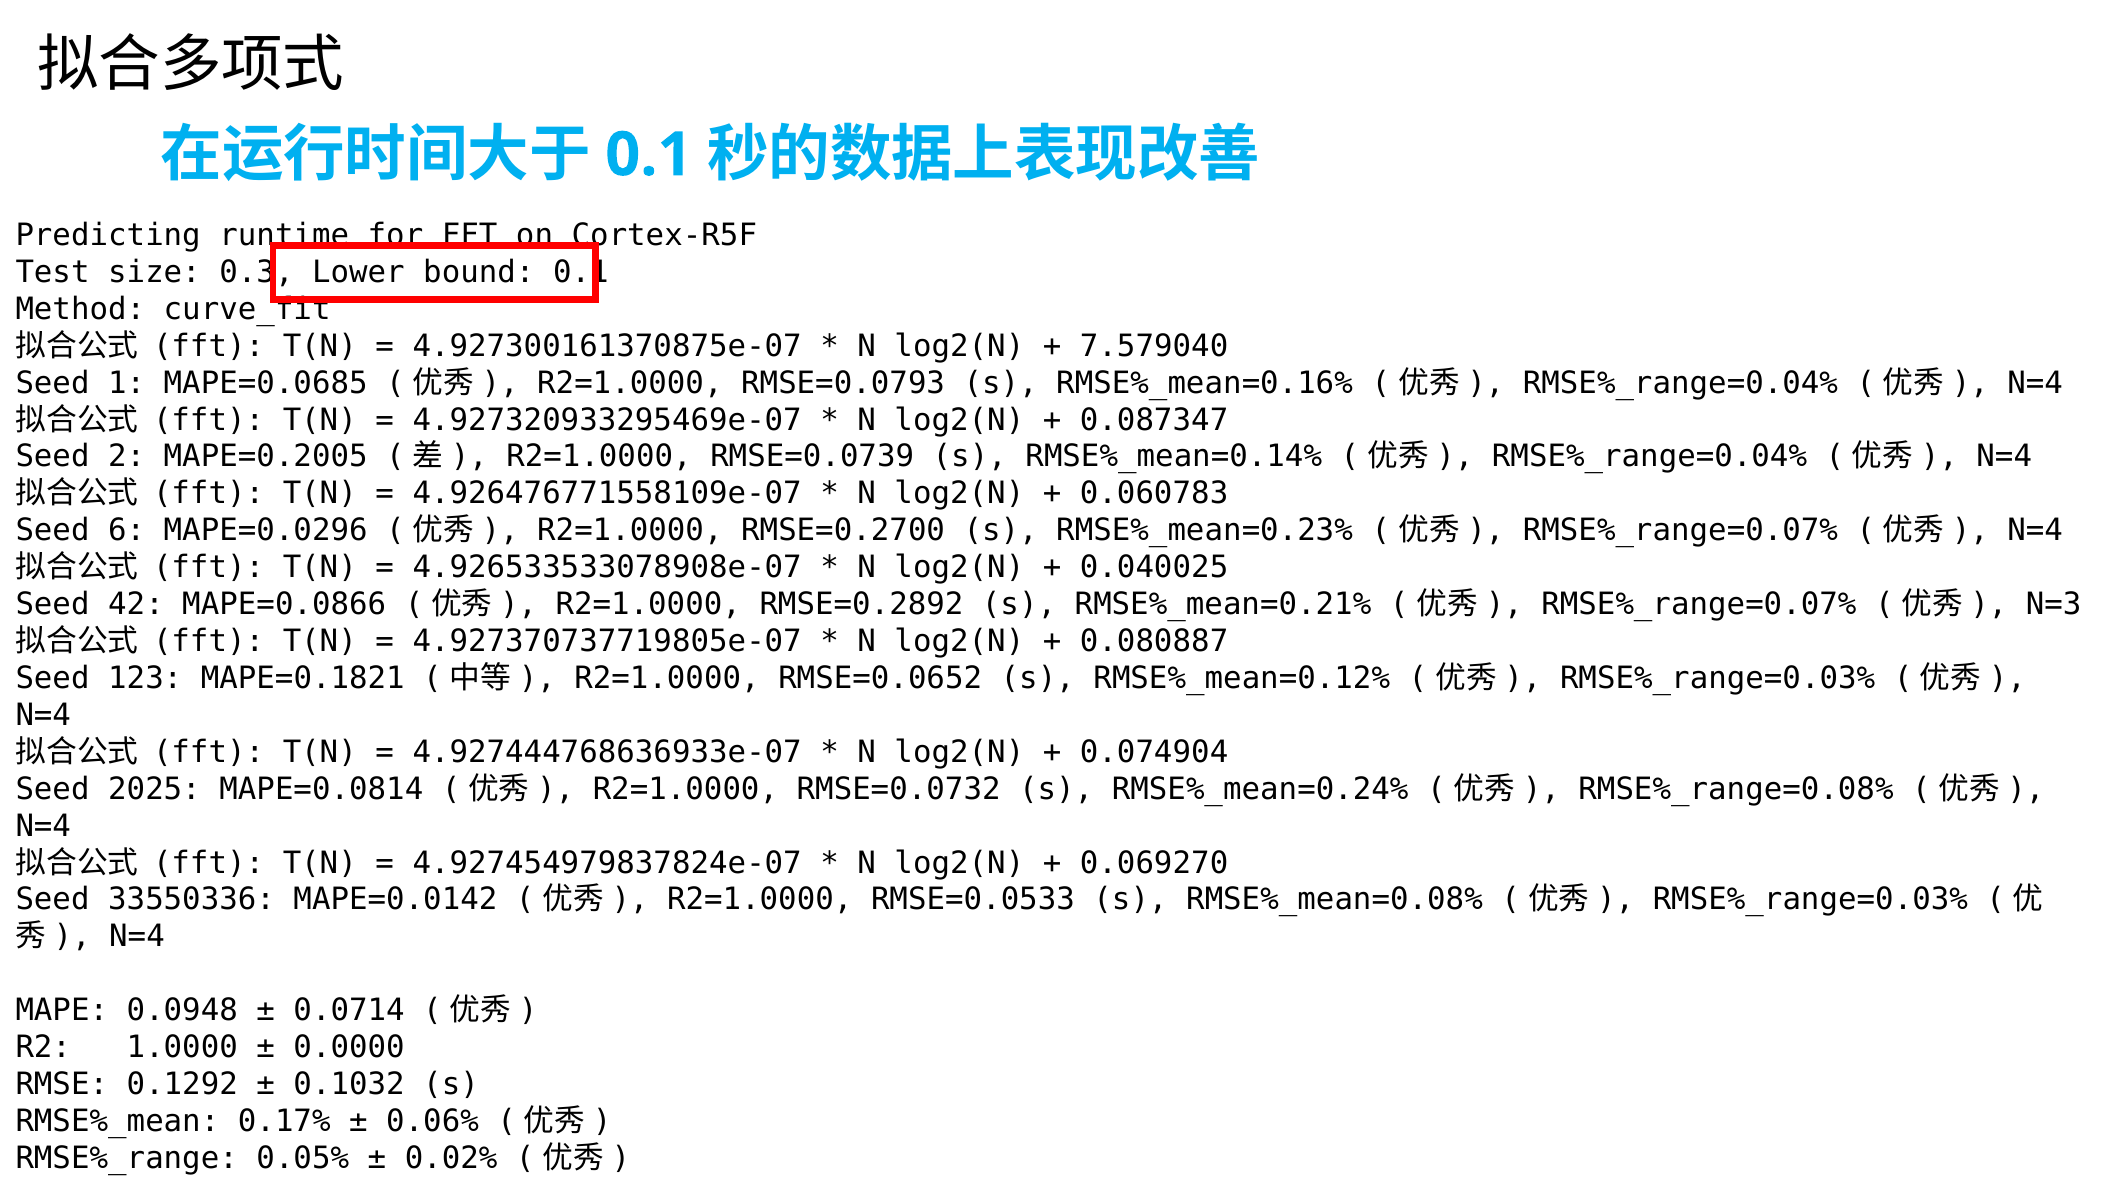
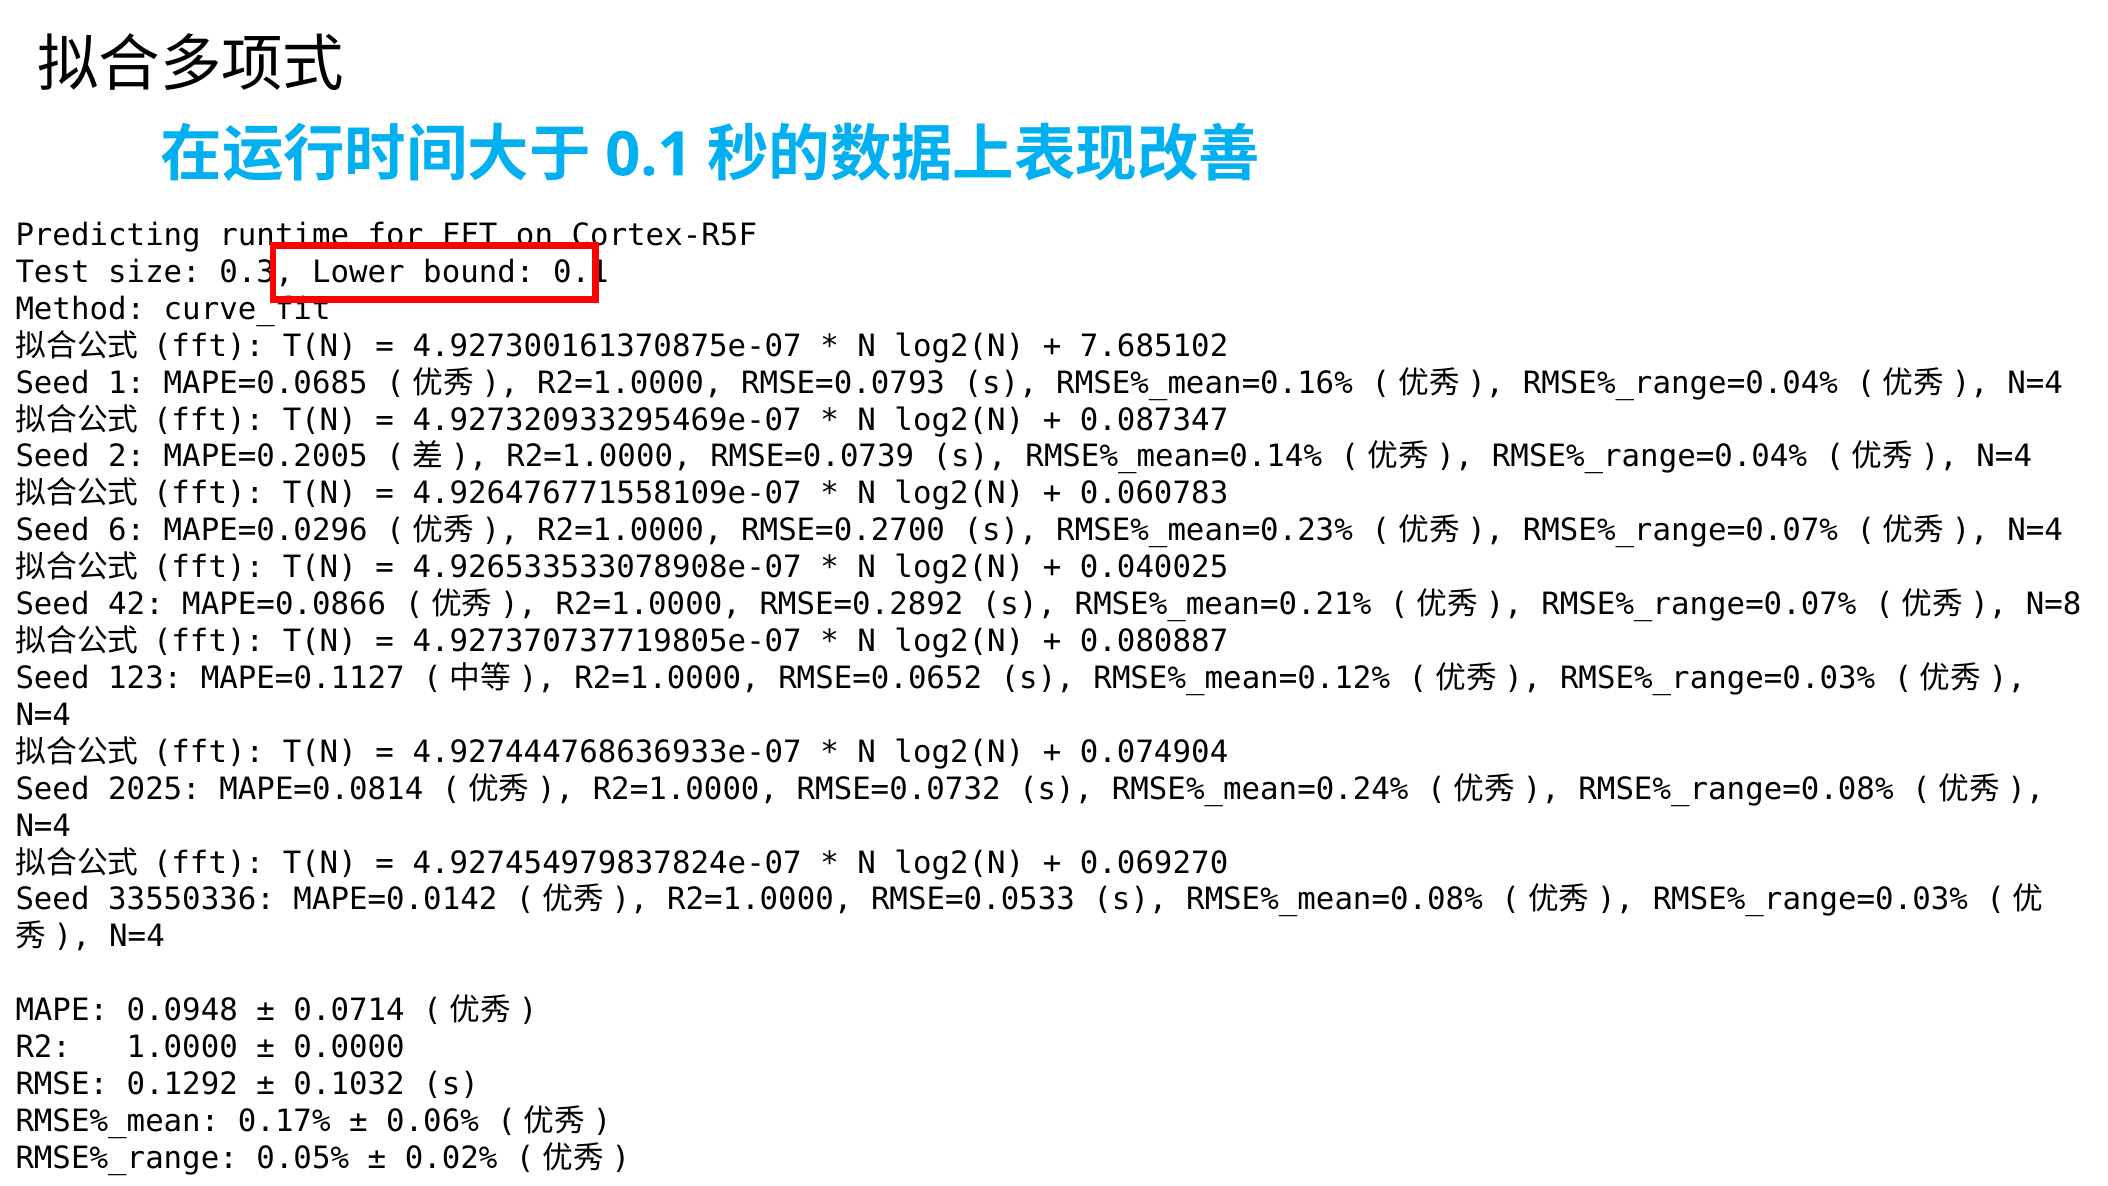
7.579040: 7.579040 -> 7.685102
N=3: N=3 -> N=8
MAPE=0.1821: MAPE=0.1821 -> MAPE=0.1127
